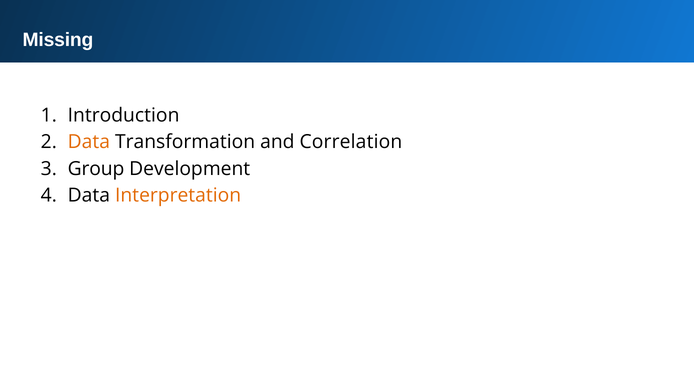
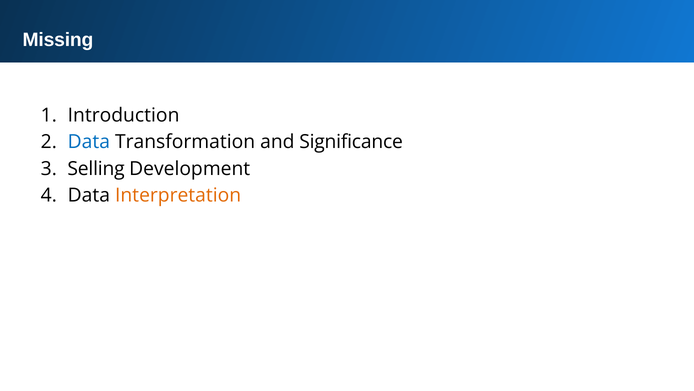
Data at (89, 142) colour: orange -> blue
Correlation: Correlation -> Significance
Group: Group -> Selling
